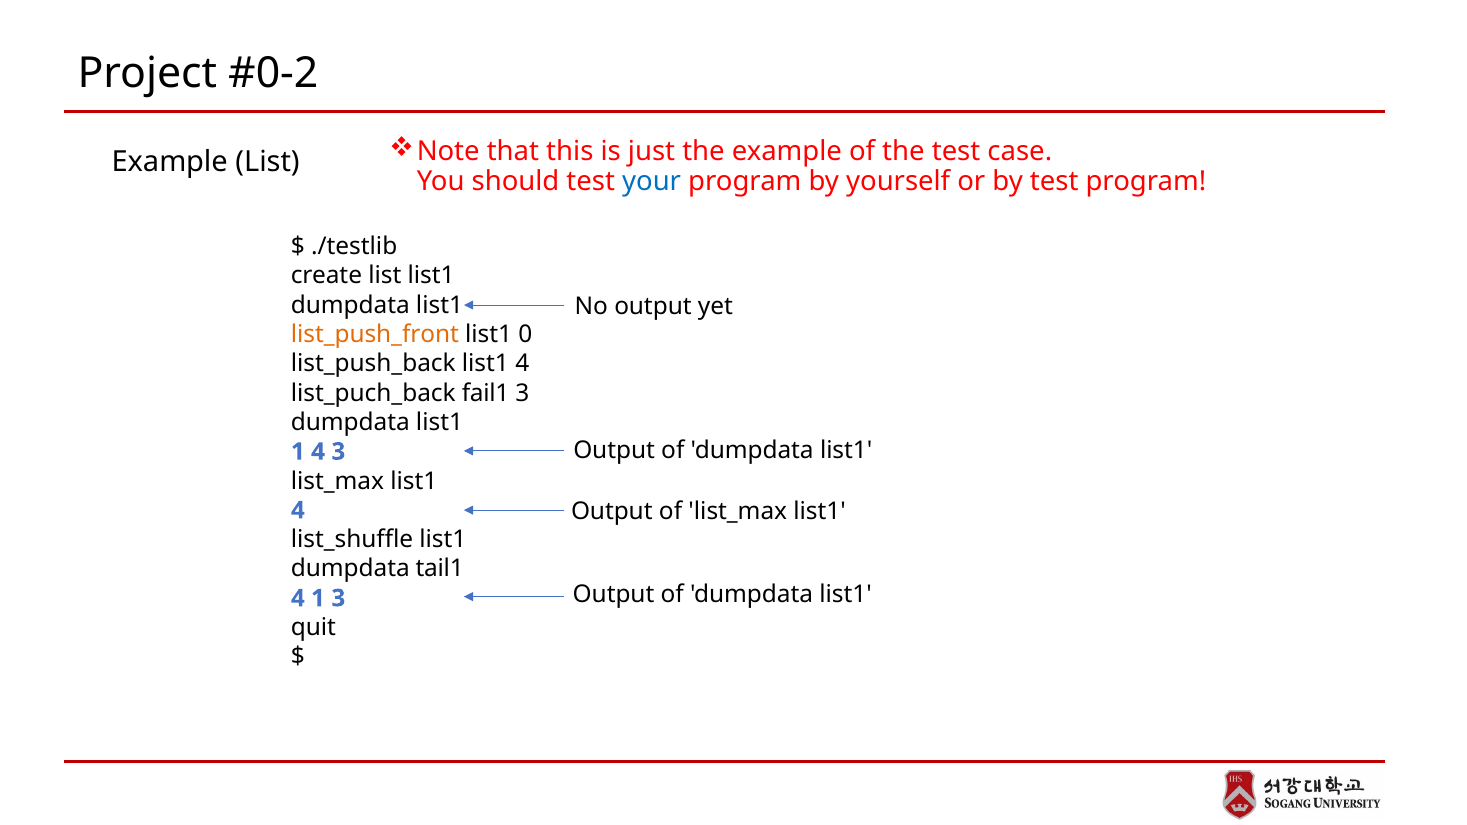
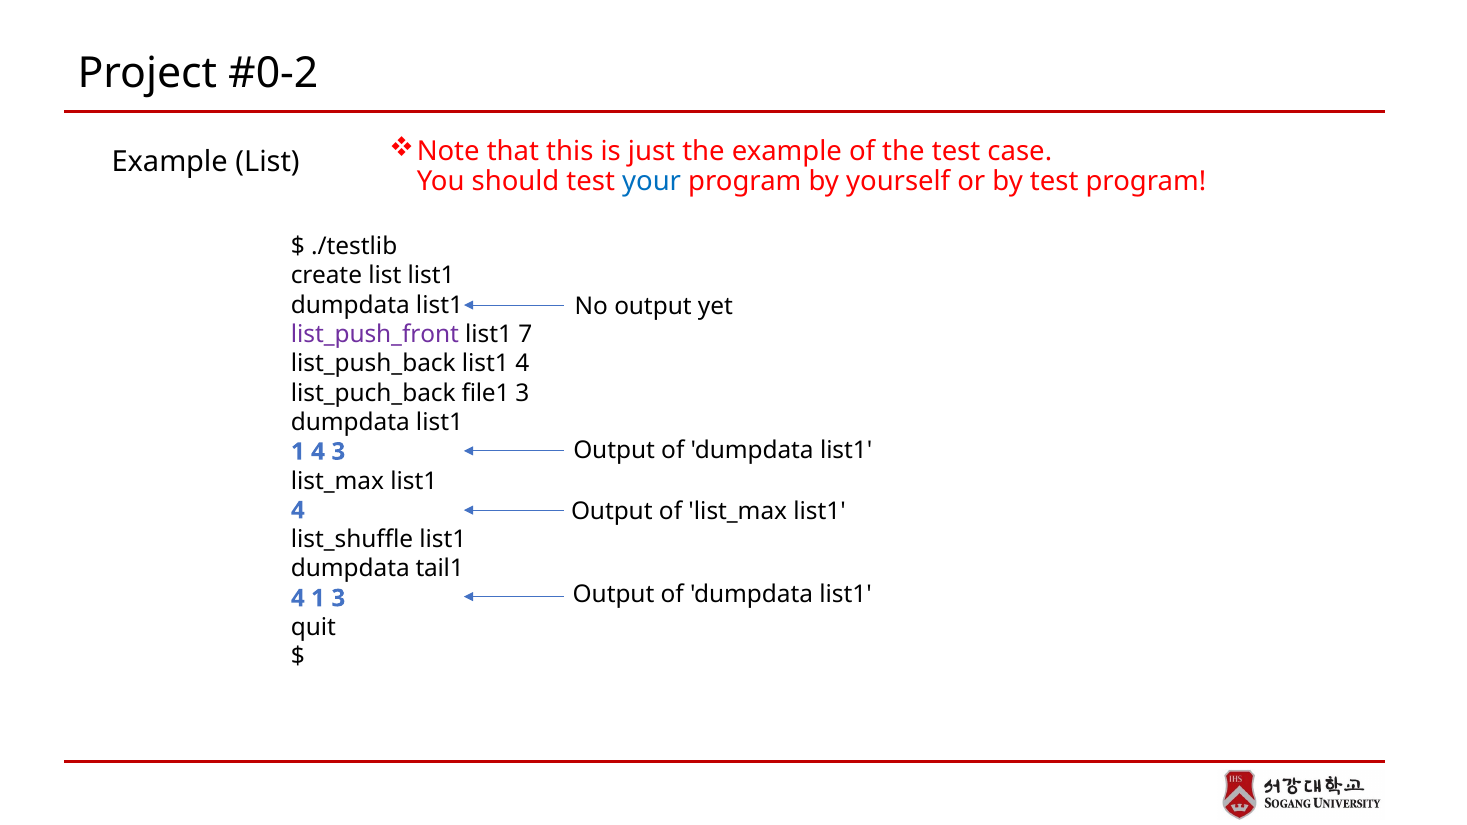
list_push_front colour: orange -> purple
0: 0 -> 7
fail1: fail1 -> file1
